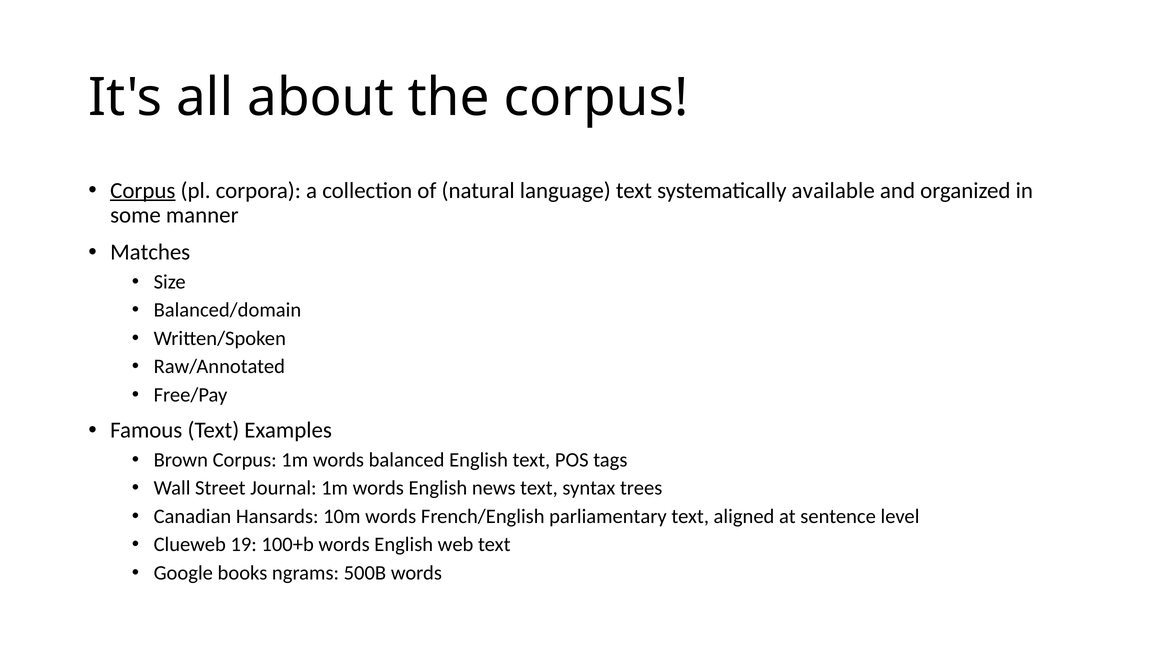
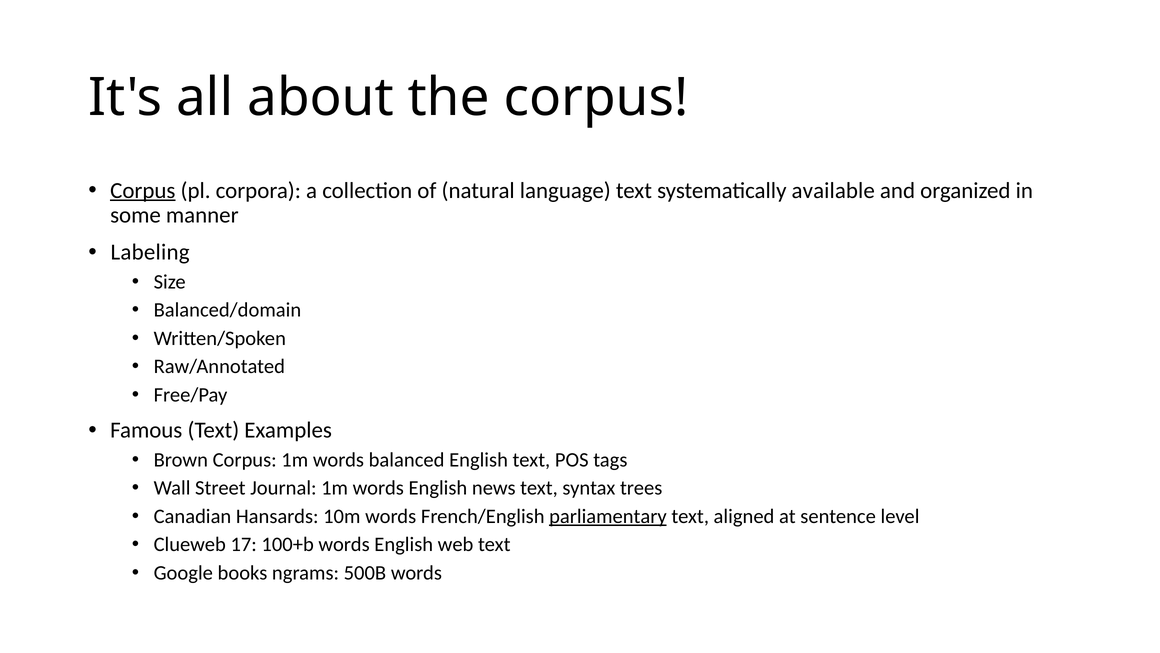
Matches: Matches -> Labeling
parliamentary underline: none -> present
19: 19 -> 17
